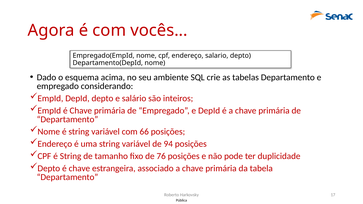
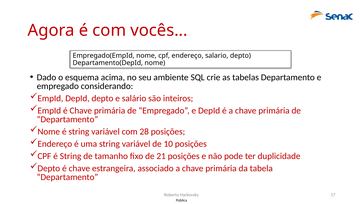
66: 66 -> 28
94: 94 -> 10
76: 76 -> 21
